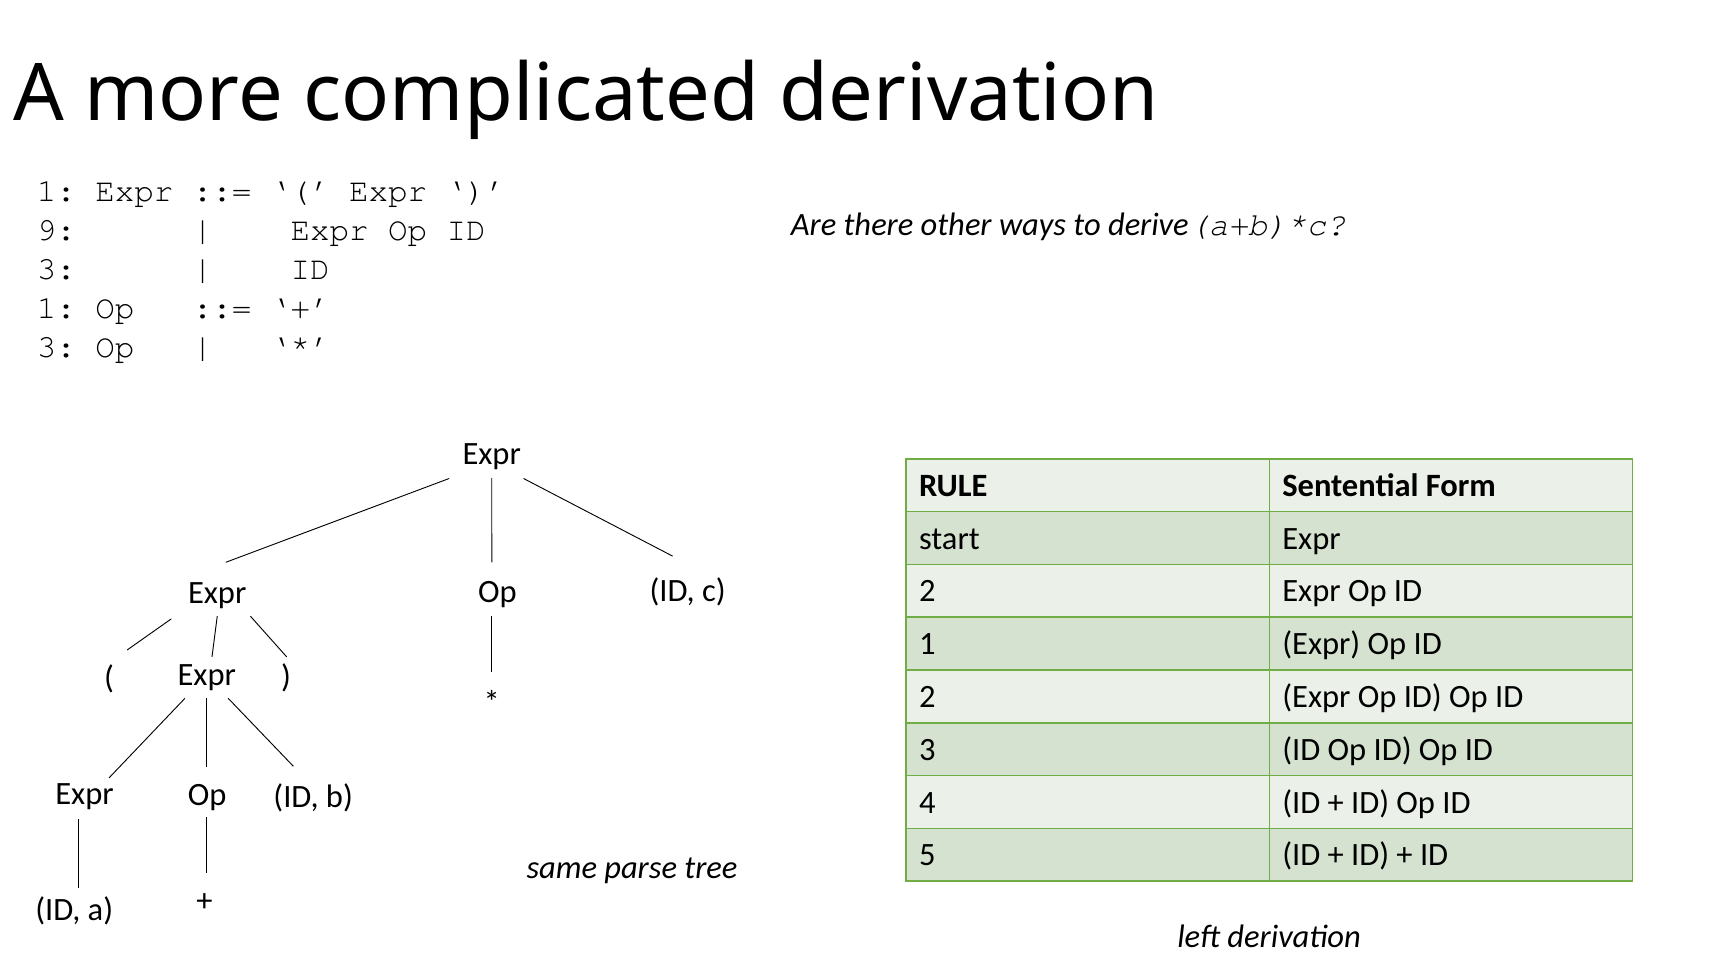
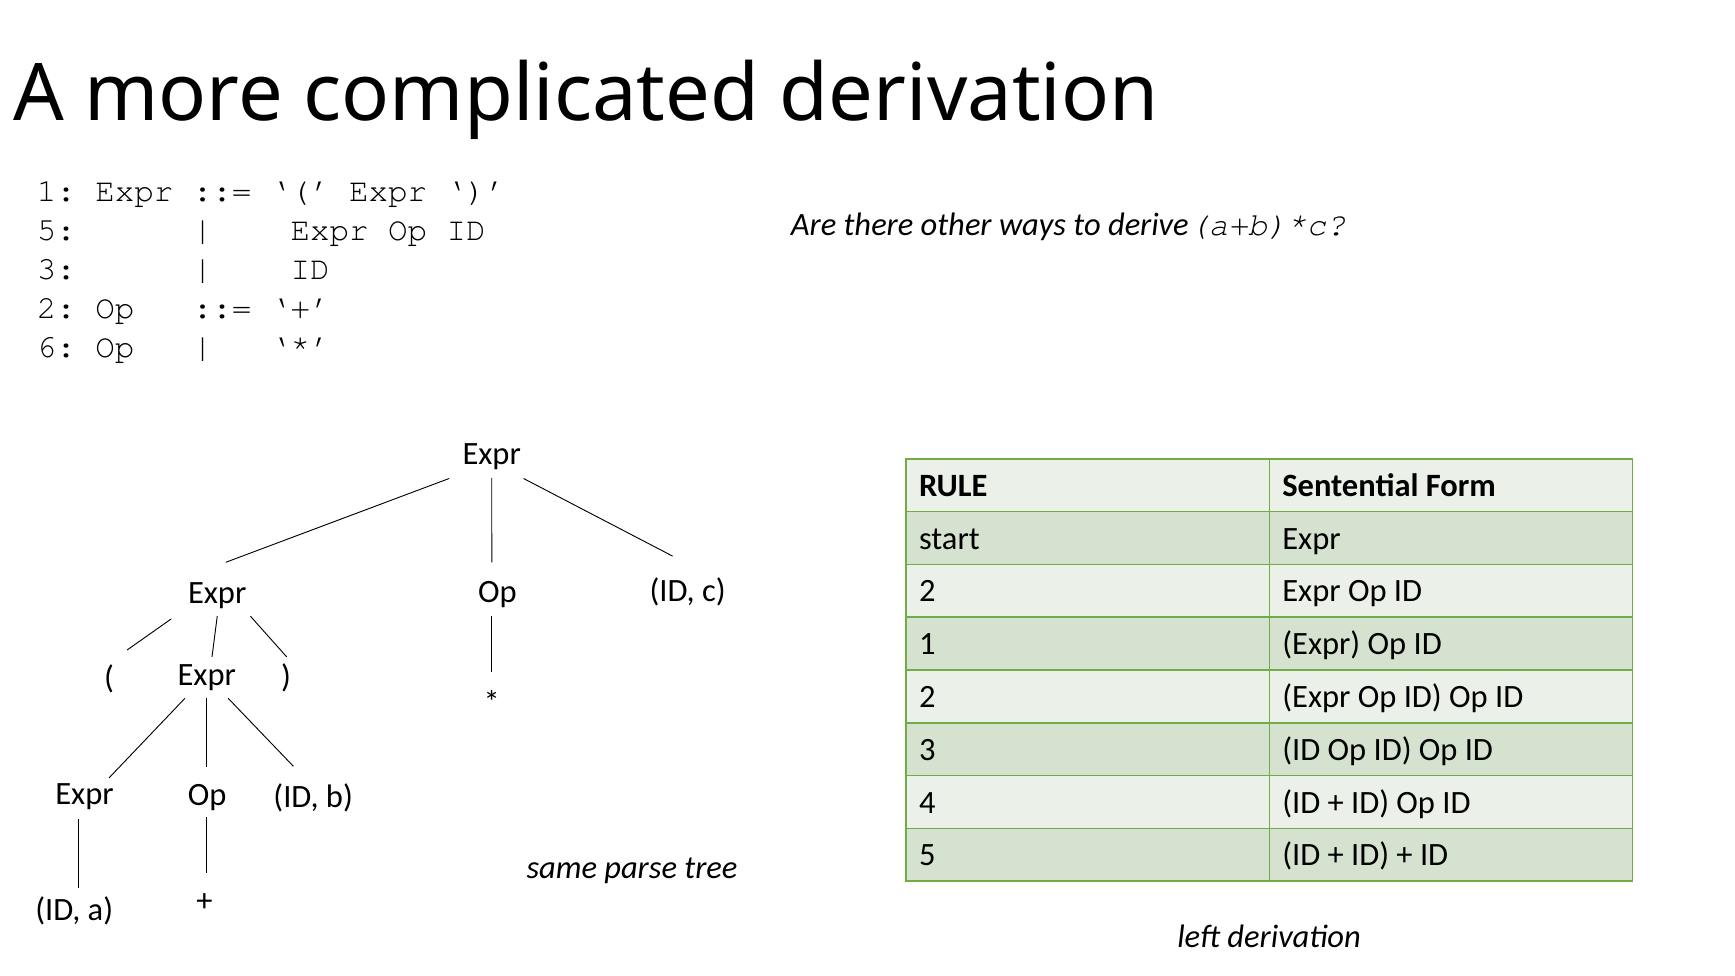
9 at (56, 230): 9 -> 5
1 at (56, 308): 1 -> 2
3 at (56, 347): 3 -> 6
